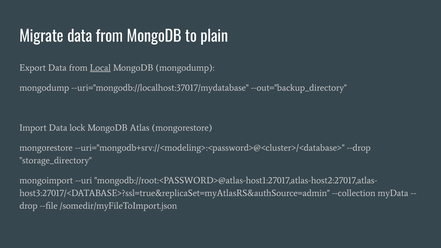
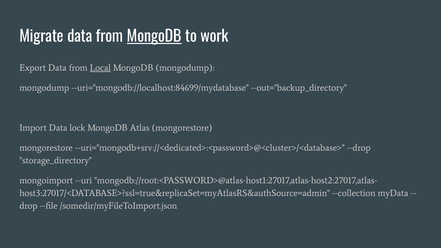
MongoDB at (154, 37) underline: none -> present
plain: plain -> work
--uri="mongodb://localhost:37017/mydatabase: --uri="mongodb://localhost:37017/mydatabase -> --uri="mongodb://localhost:84699/mydatabase
--uri="mongodb+srv://<modeling>:<password>@<cluster>/<database>: --uri="mongodb+srv://<modeling>:<password>@<cluster>/<database> -> --uri="mongodb+srv://<dedicated>:<password>@<cluster>/<database>
